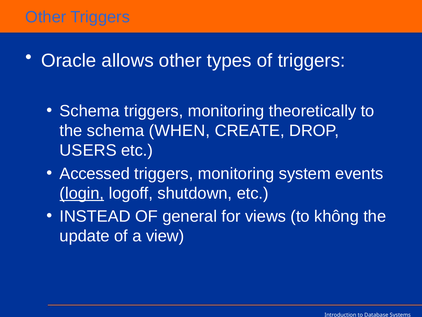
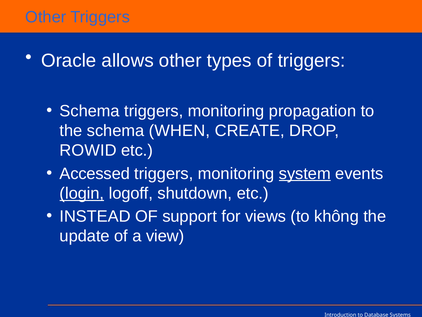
theoretically: theoretically -> propagation
USERS: USERS -> ROWID
system underline: none -> present
general: general -> support
